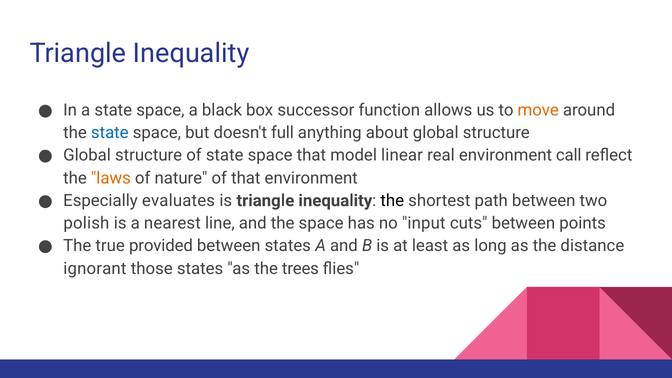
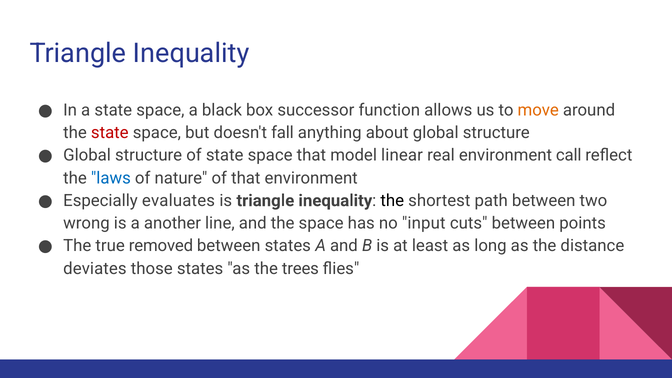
state at (110, 133) colour: blue -> red
full: full -> fall
laws colour: orange -> blue
polish: polish -> wrong
nearest: nearest -> another
provided: provided -> removed
ignorant: ignorant -> deviates
